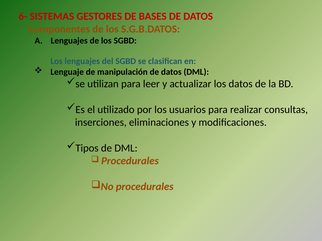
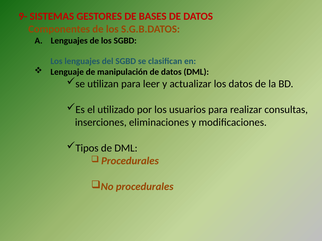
6-: 6- -> 9-
